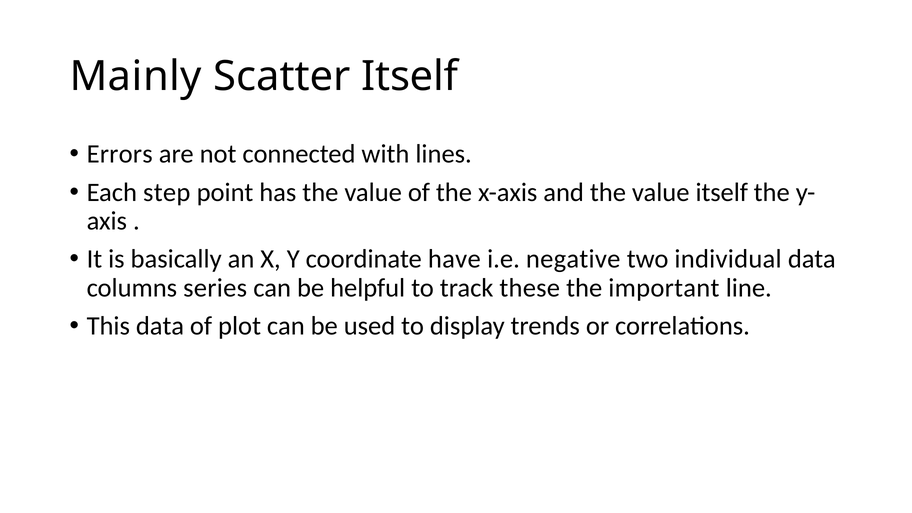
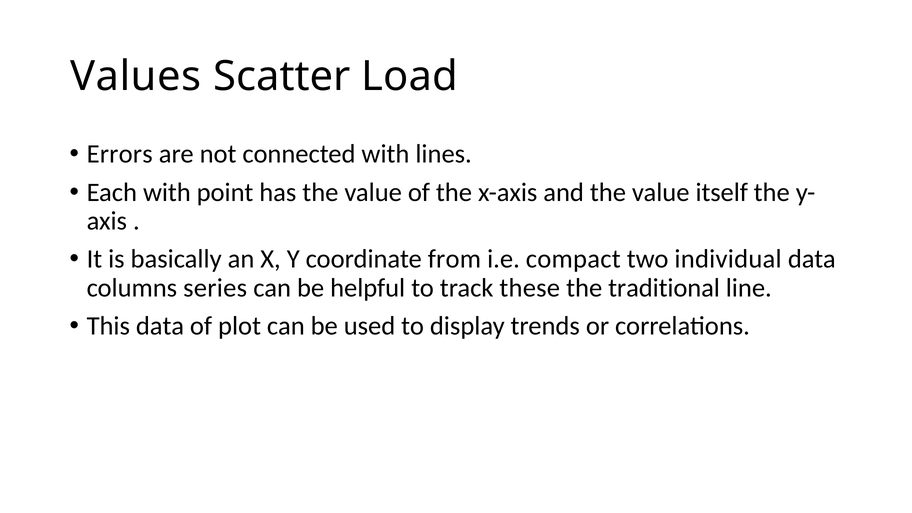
Mainly: Mainly -> Values
Scatter Itself: Itself -> Load
Each step: step -> with
have: have -> from
negative: negative -> compact
important: important -> traditional
